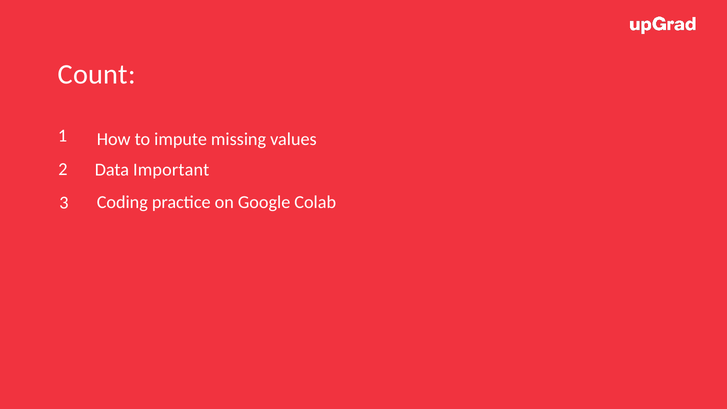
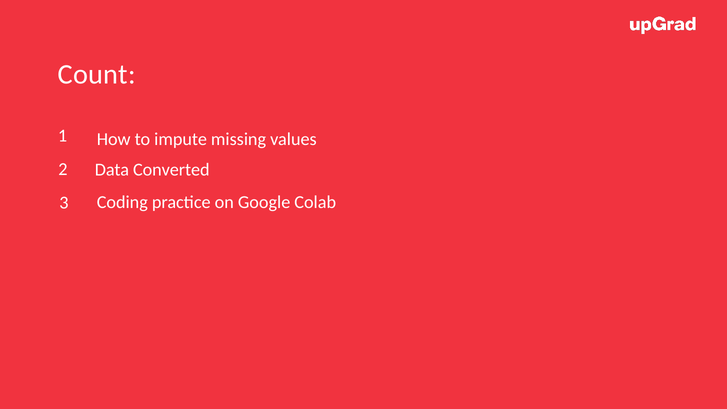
Important: Important -> Converted
